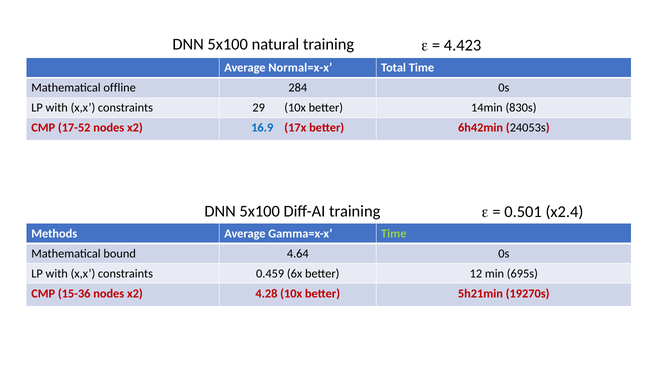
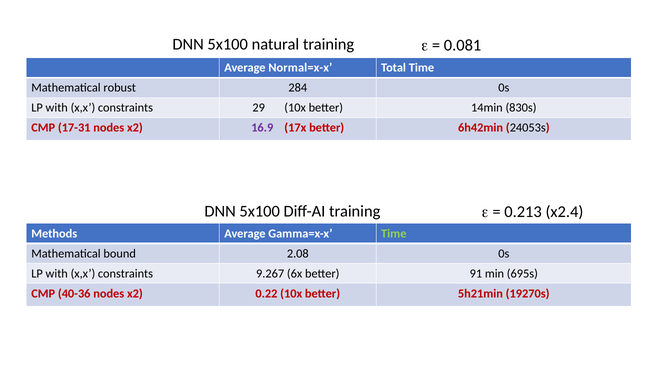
4.423: 4.423 -> 0.081
offline: offline -> robust
17-52: 17-52 -> 17-31
16.9 colour: blue -> purple
0.501: 0.501 -> 0.213
4.64: 4.64 -> 2.08
0.459: 0.459 -> 9.267
12: 12 -> 91
15-36: 15-36 -> 40-36
4.28: 4.28 -> 0.22
